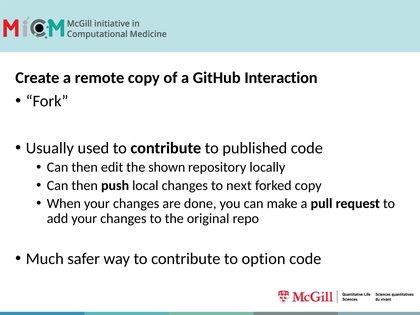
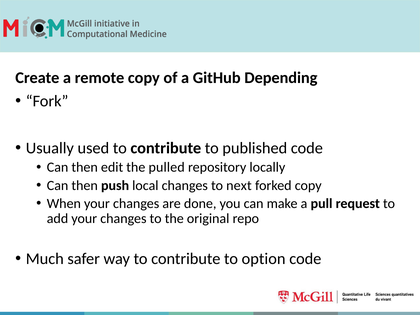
Interaction: Interaction -> Depending
shown: shown -> pulled
